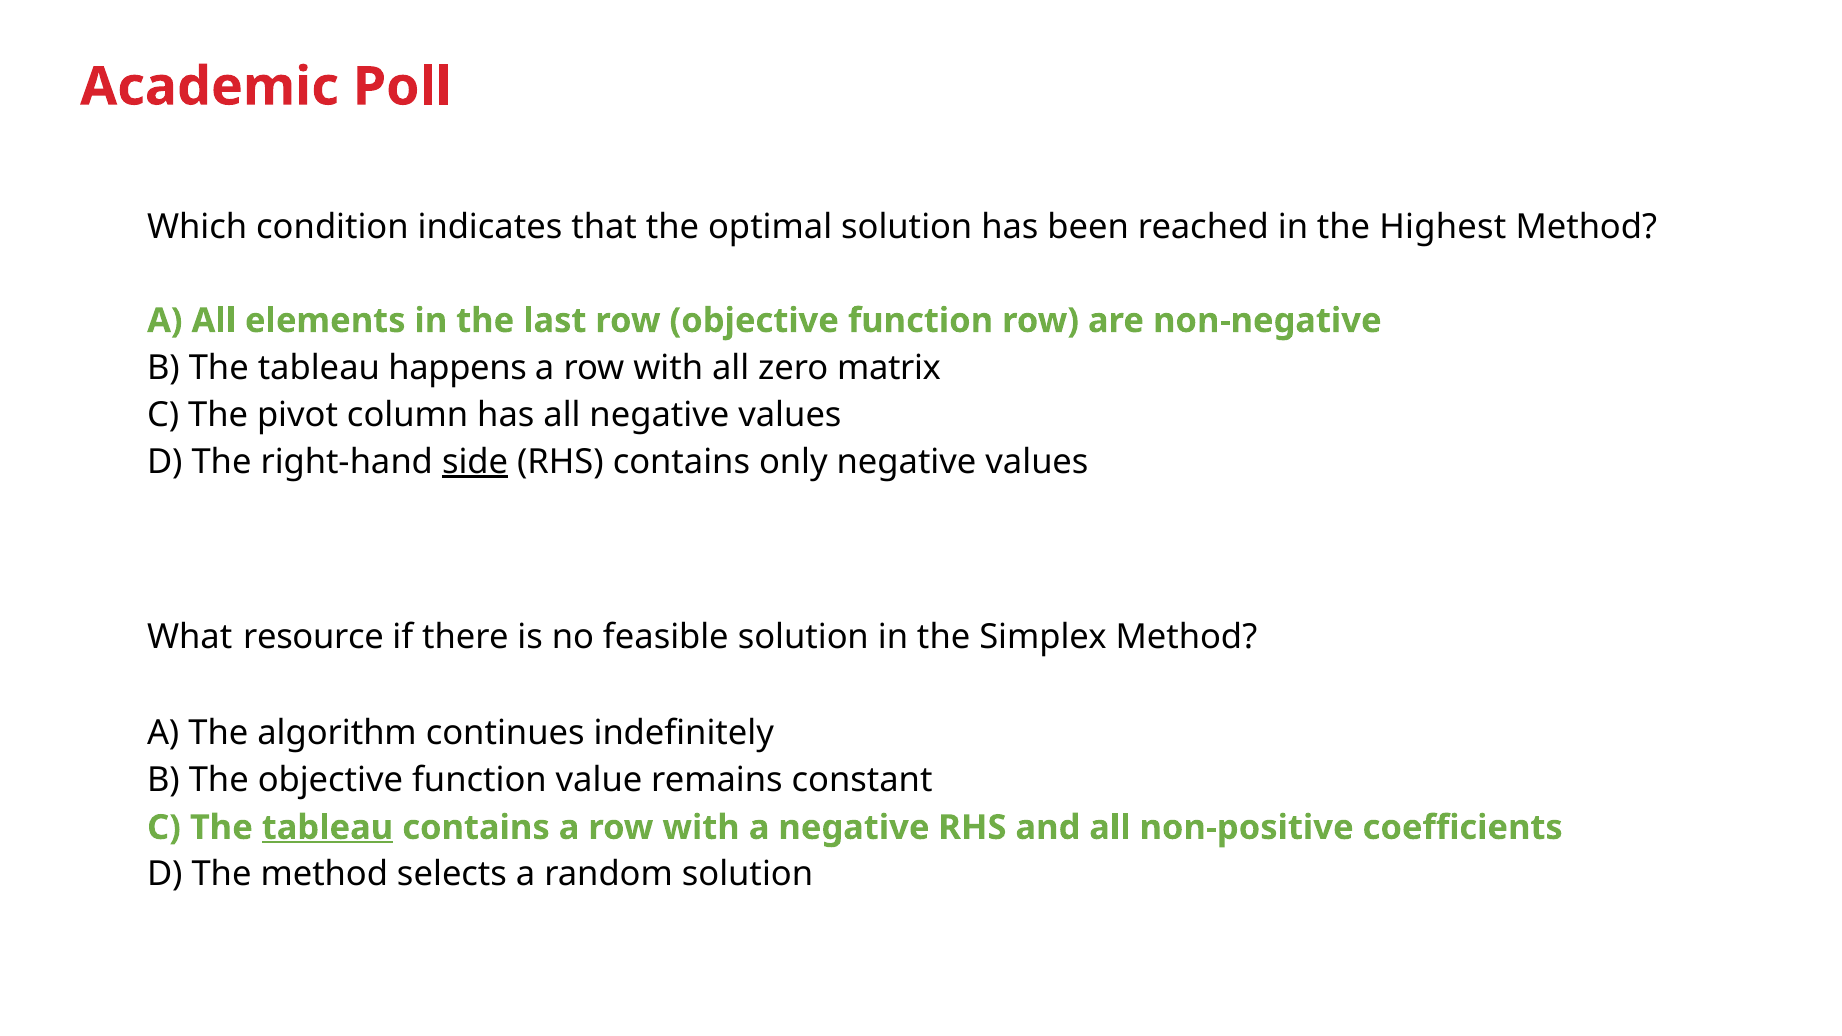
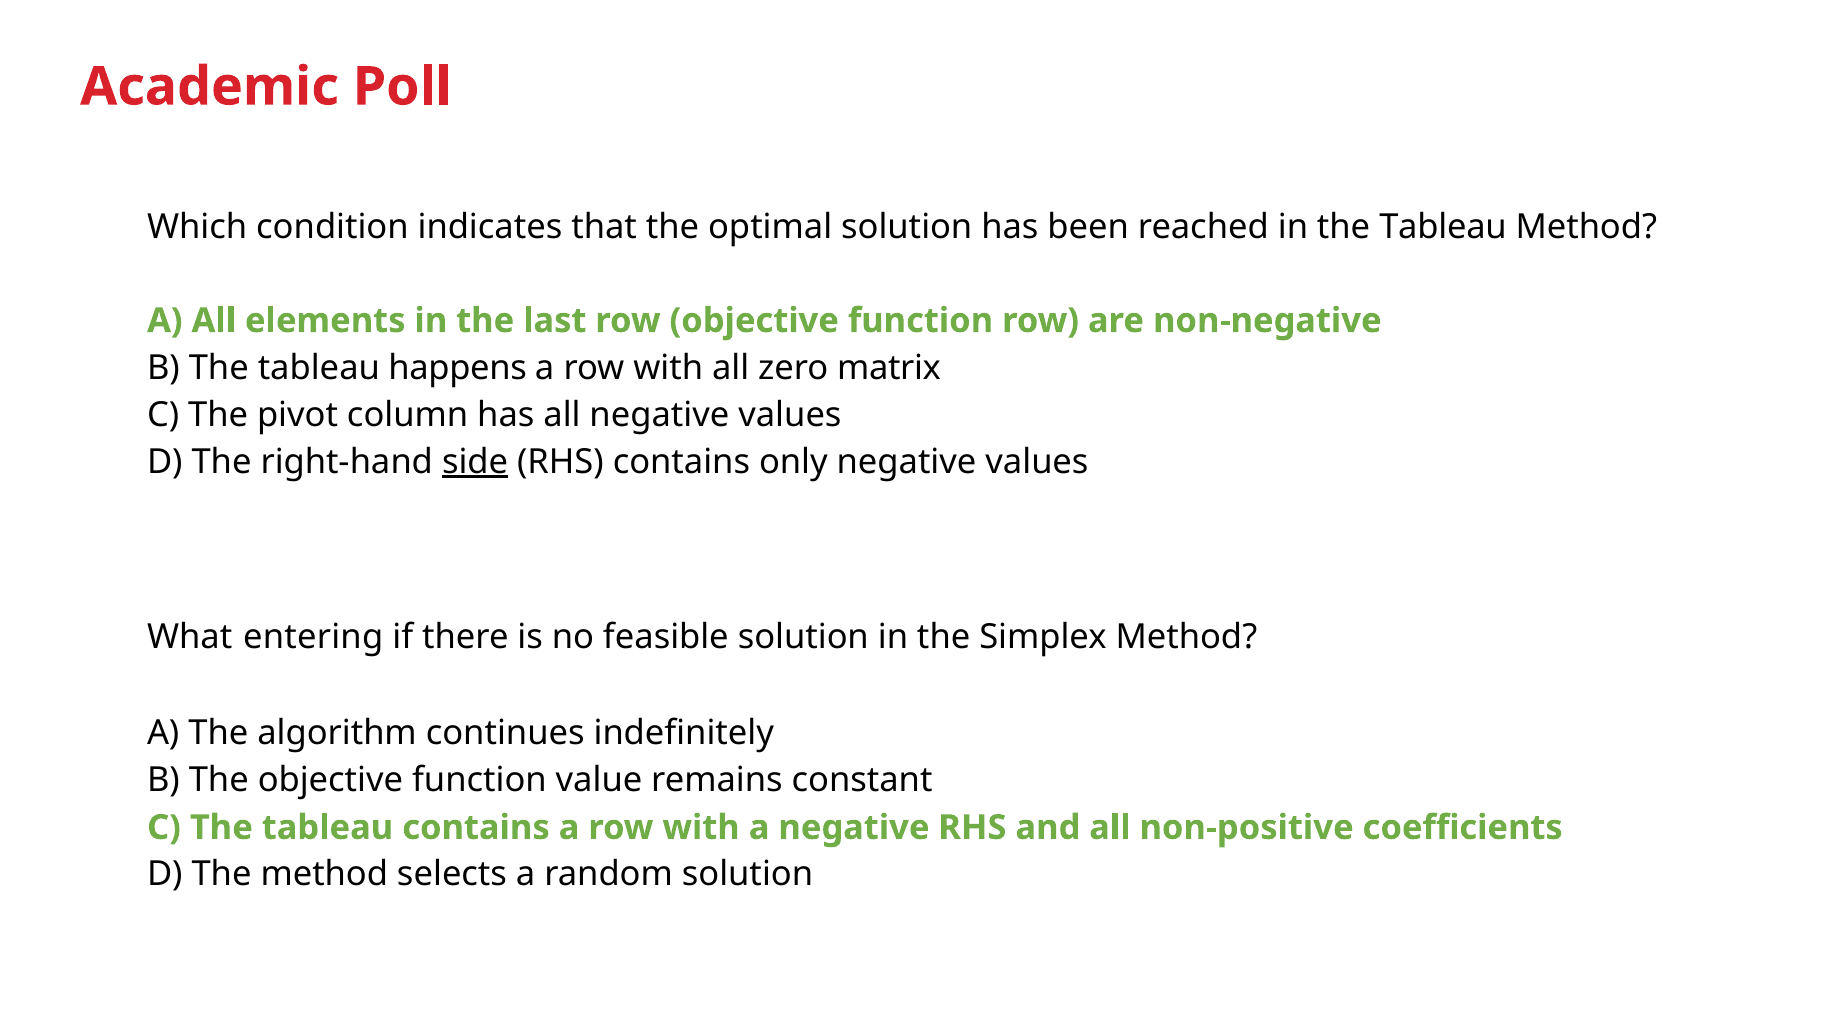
in the Highest: Highest -> Tableau
resource: resource -> entering
tableau at (327, 828) underline: present -> none
